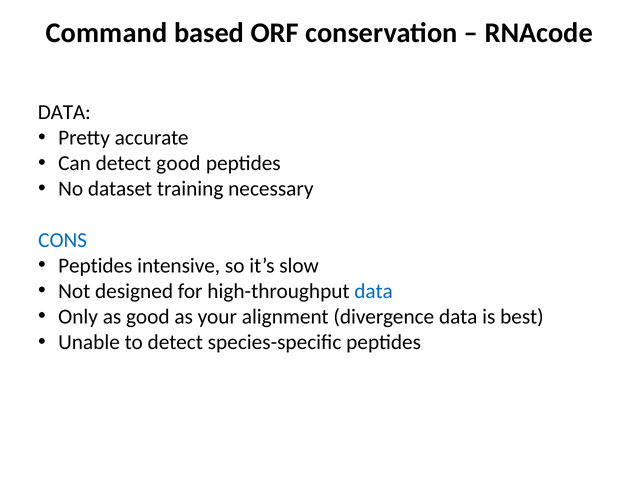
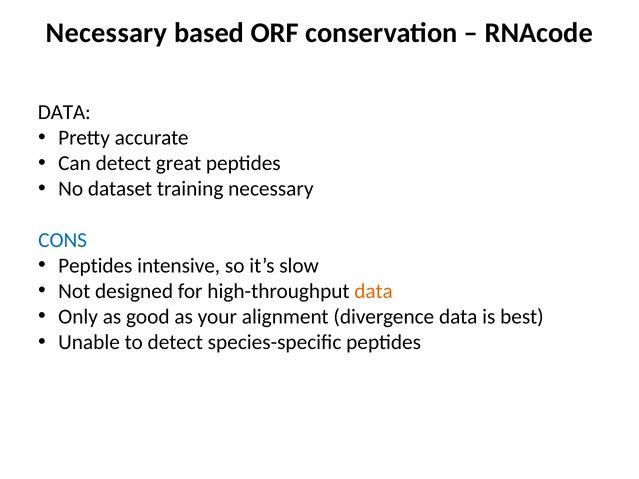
Command at (106, 33): Command -> Necessary
detect good: good -> great
data at (374, 291) colour: blue -> orange
